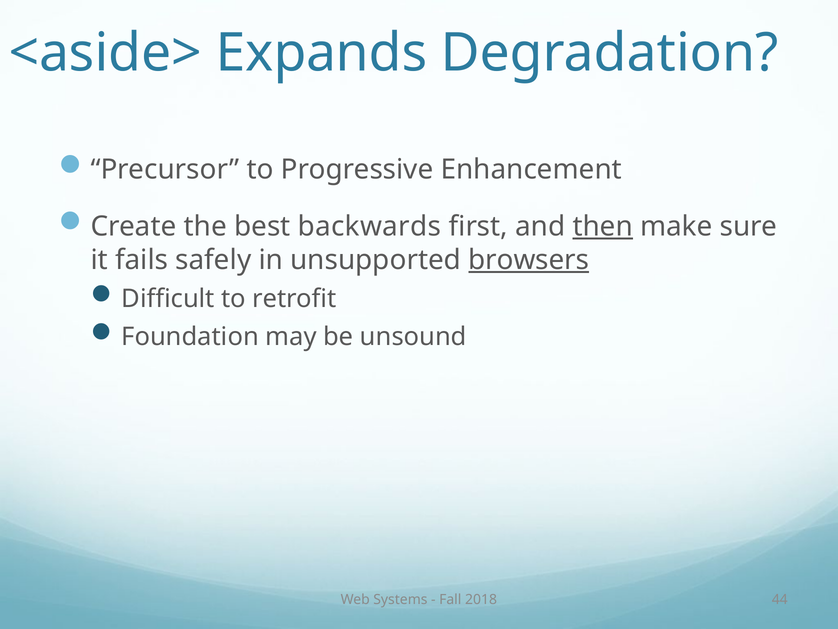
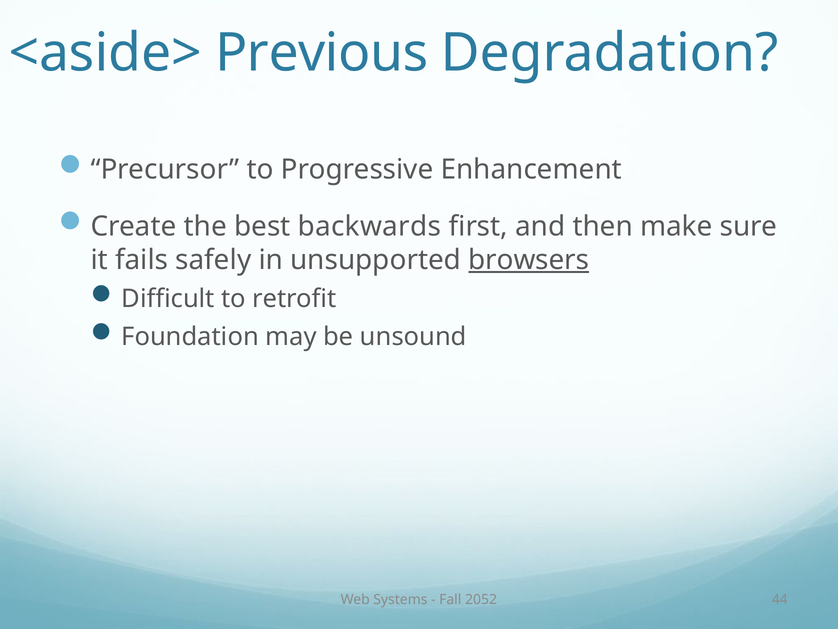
Expands: Expands -> Previous
then underline: present -> none
2018: 2018 -> 2052
